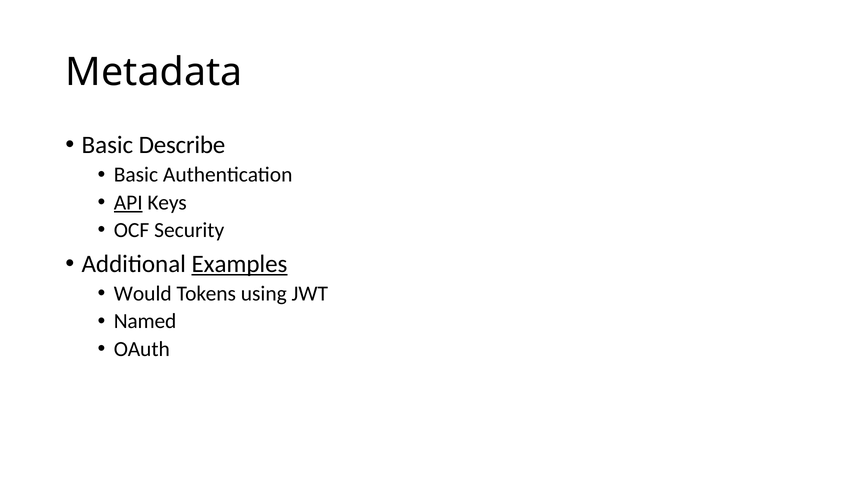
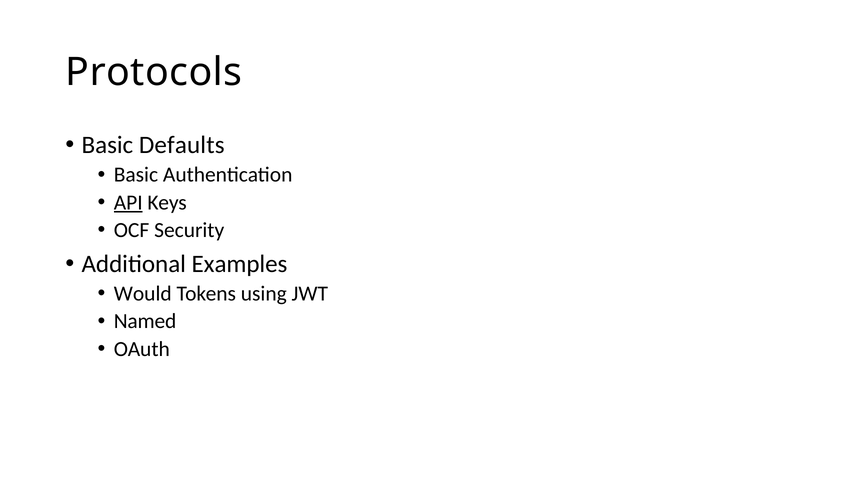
Metadata: Metadata -> Protocols
Describe: Describe -> Defaults
Examples underline: present -> none
